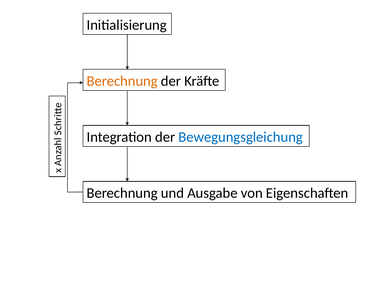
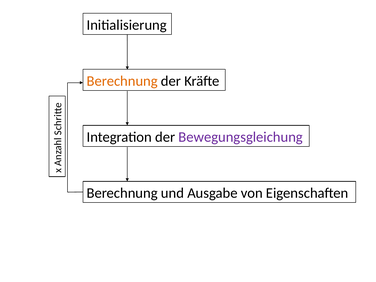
Bewegungsgleichung colour: blue -> purple
